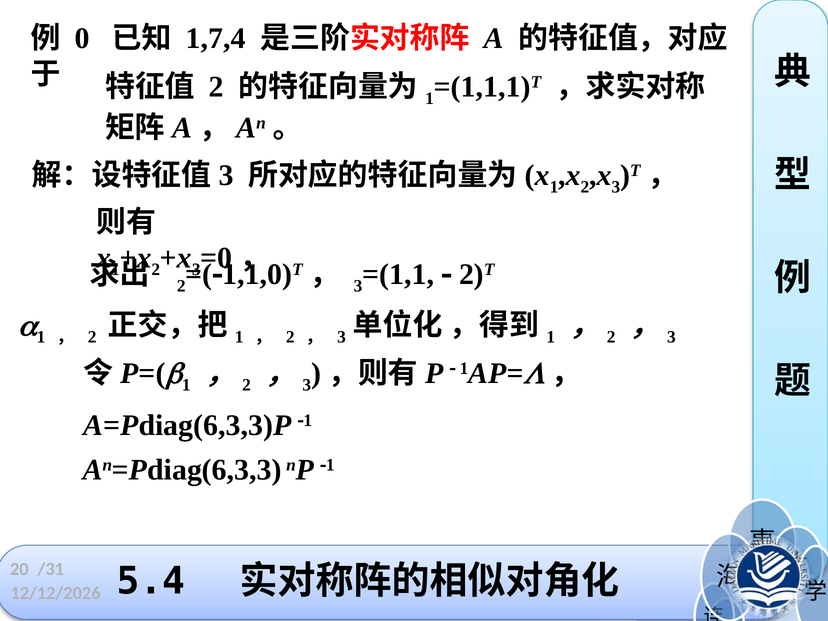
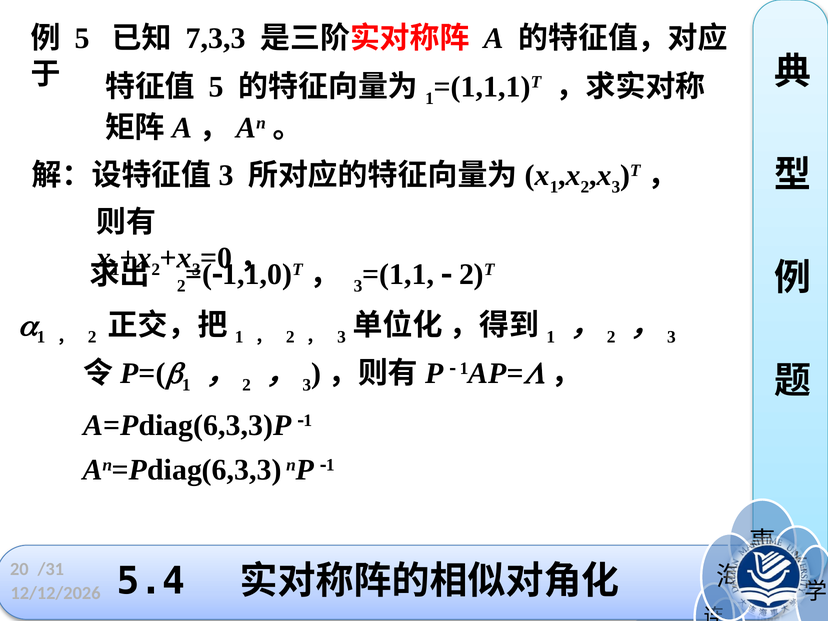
0 at (82, 39): 0 -> 5
1,7,4: 1,7,4 -> 7,3,3
2 at (216, 87): 2 -> 5
